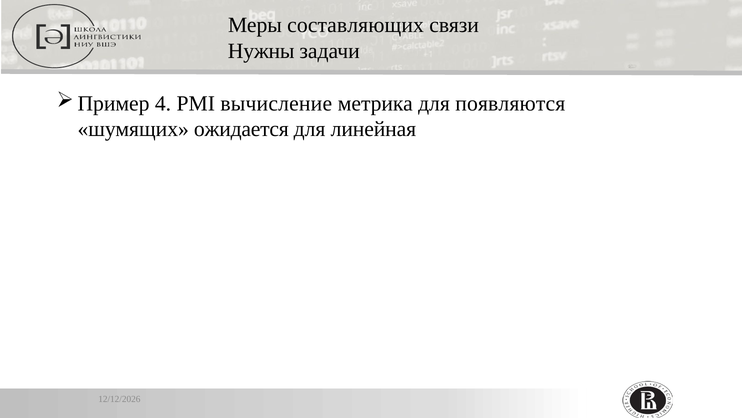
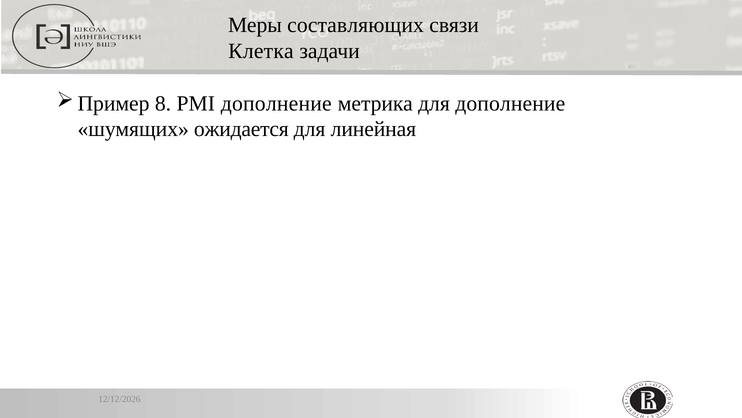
Нужны: Нужны -> Клетка
4: 4 -> 8
PMI вычисление: вычисление -> дополнение
для появляются: появляются -> дополнение
